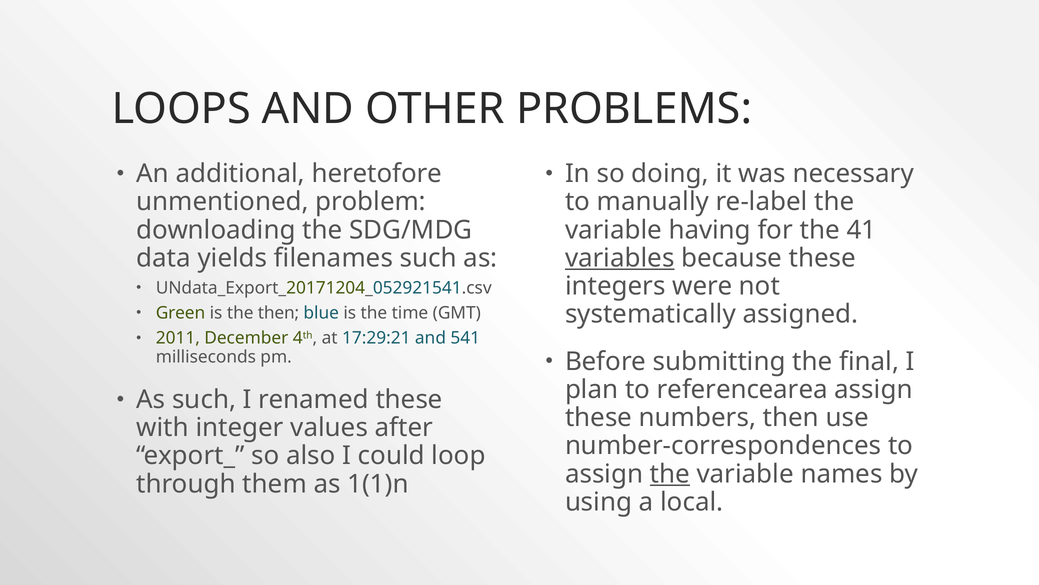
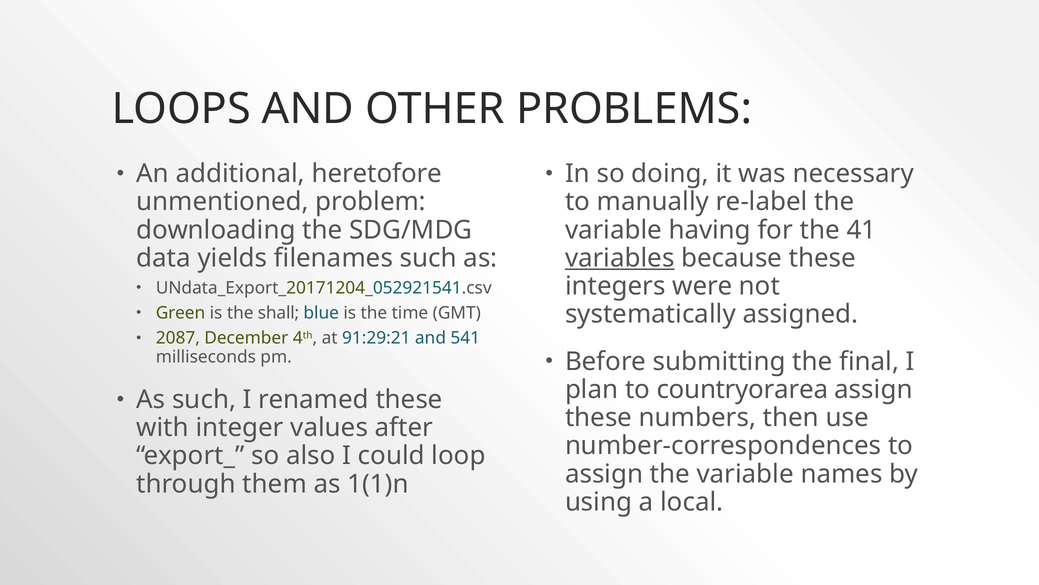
the then: then -> shall
2011: 2011 -> 2087
17:29:21: 17:29:21 -> 91:29:21
referencearea: referencearea -> countryorarea
the at (670, 474) underline: present -> none
